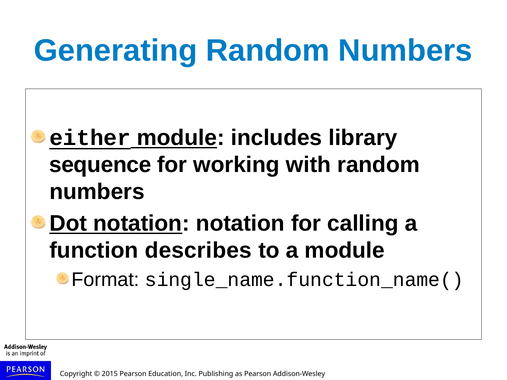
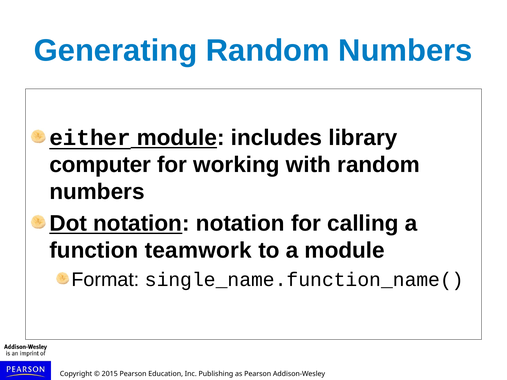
sequence: sequence -> computer
describes: describes -> teamwork
